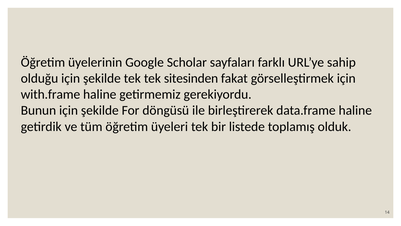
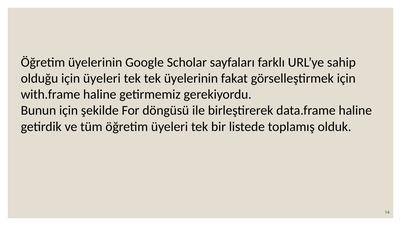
olduğu için şekilde: şekilde -> üyeleri
tek sitesinden: sitesinden -> üyelerinin
